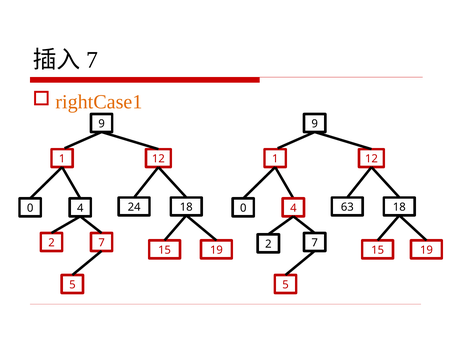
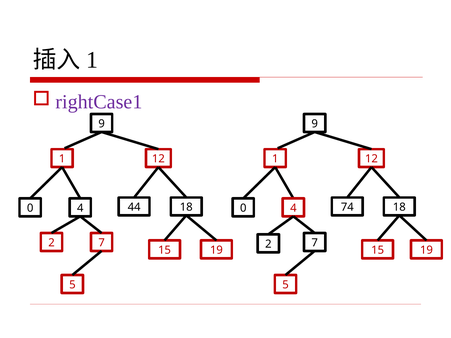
7 at (92, 60): 7 -> 1
rightCase1 colour: orange -> purple
24: 24 -> 44
63: 63 -> 74
